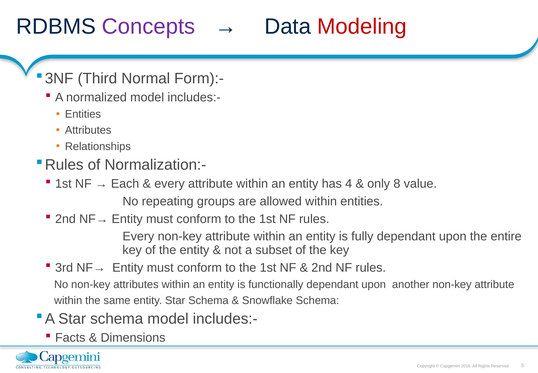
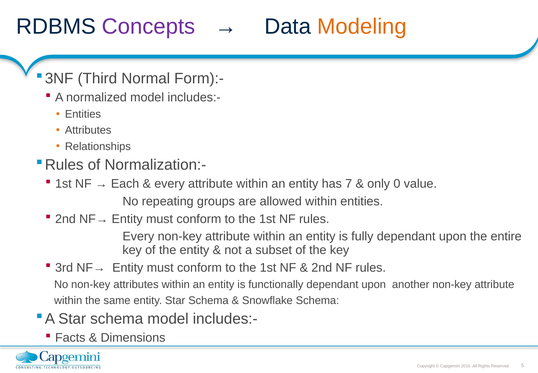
Modeling colour: red -> orange
4: 4 -> 7
8: 8 -> 0
